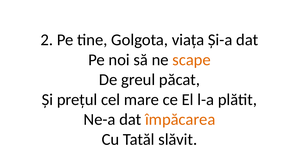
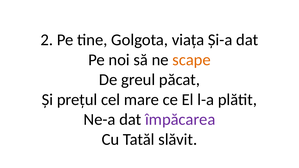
împăcarea colour: orange -> purple
